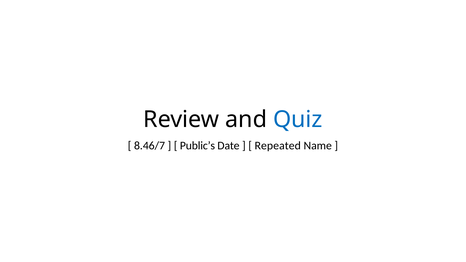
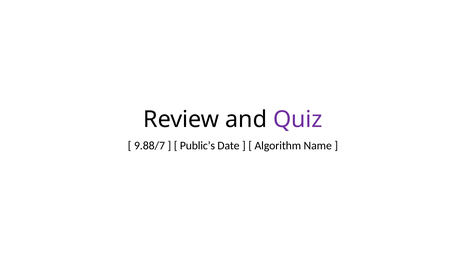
Quiz colour: blue -> purple
8.46/7: 8.46/7 -> 9.88/7
Repeated: Repeated -> Algorithm
